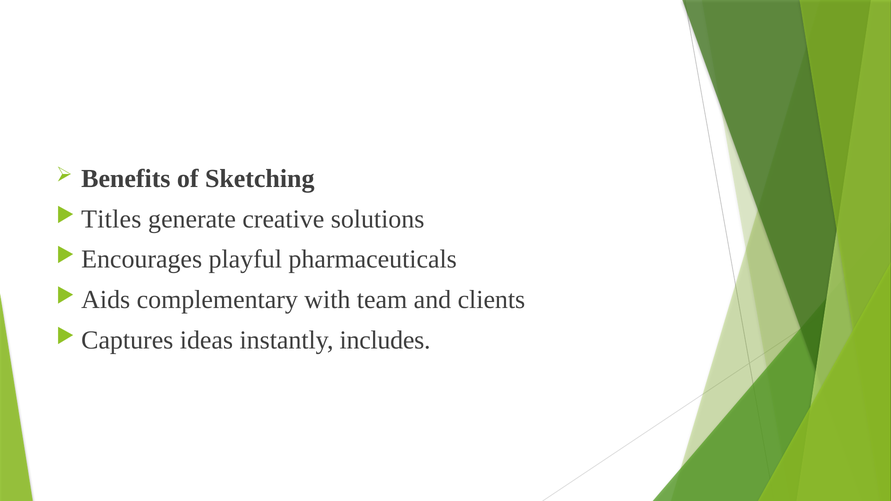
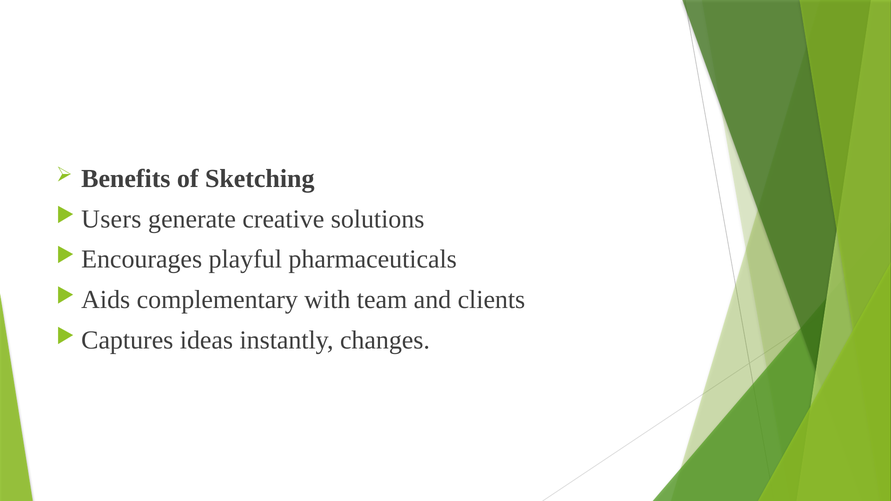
Titles: Titles -> Users
includes: includes -> changes
